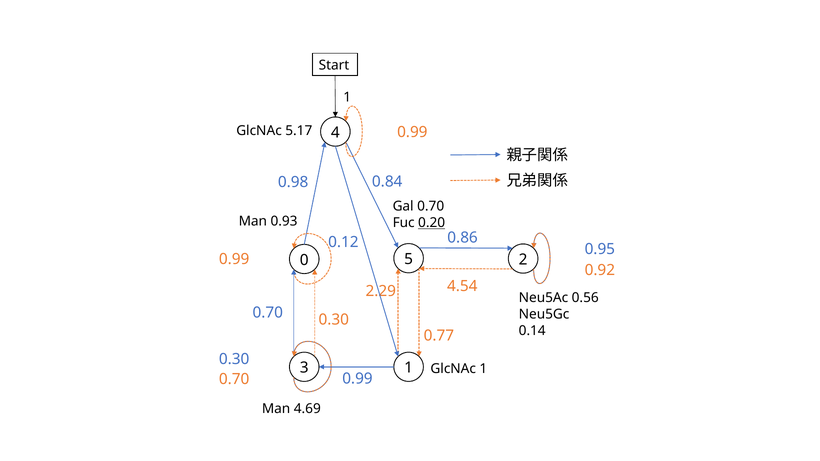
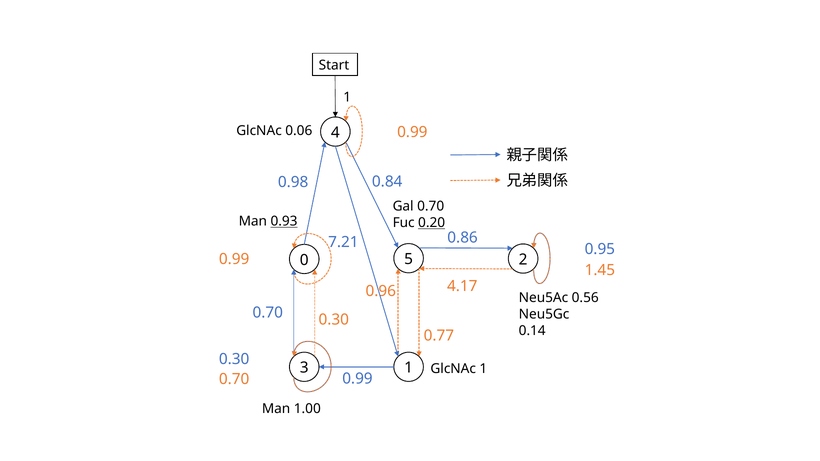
5.17: 5.17 -> 0.06
0.93 underline: none -> present
0.12: 0.12 -> 7.21
0.92: 0.92 -> 1.45
4.54: 4.54 -> 4.17
2.29: 2.29 -> 0.96
4.69: 4.69 -> 1.00
